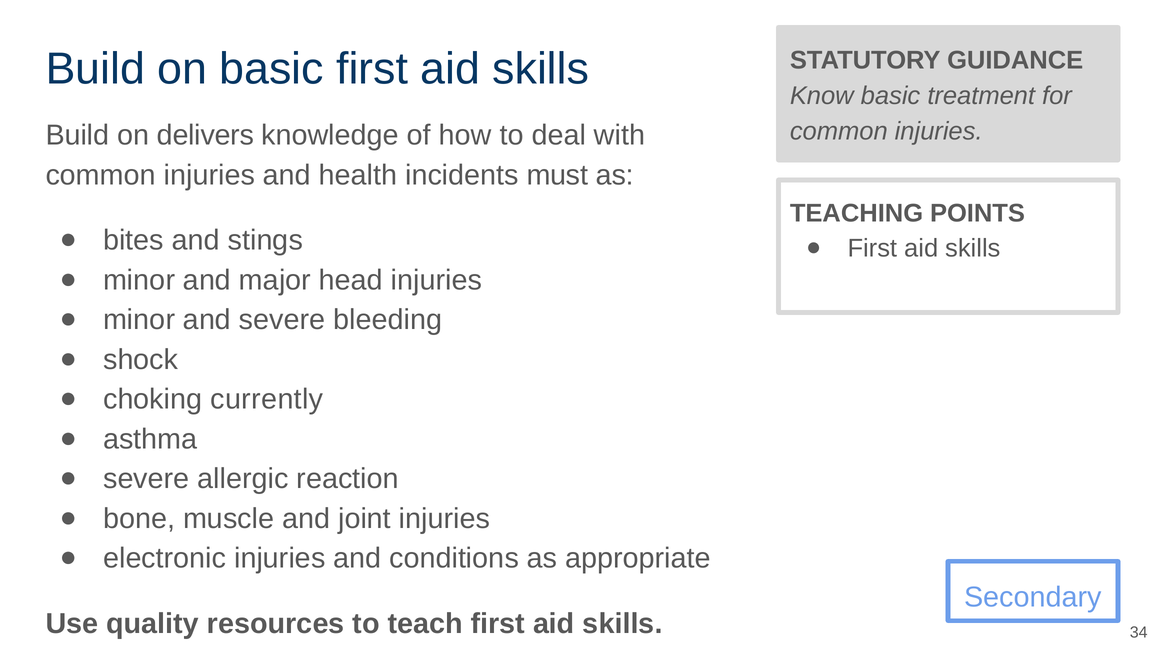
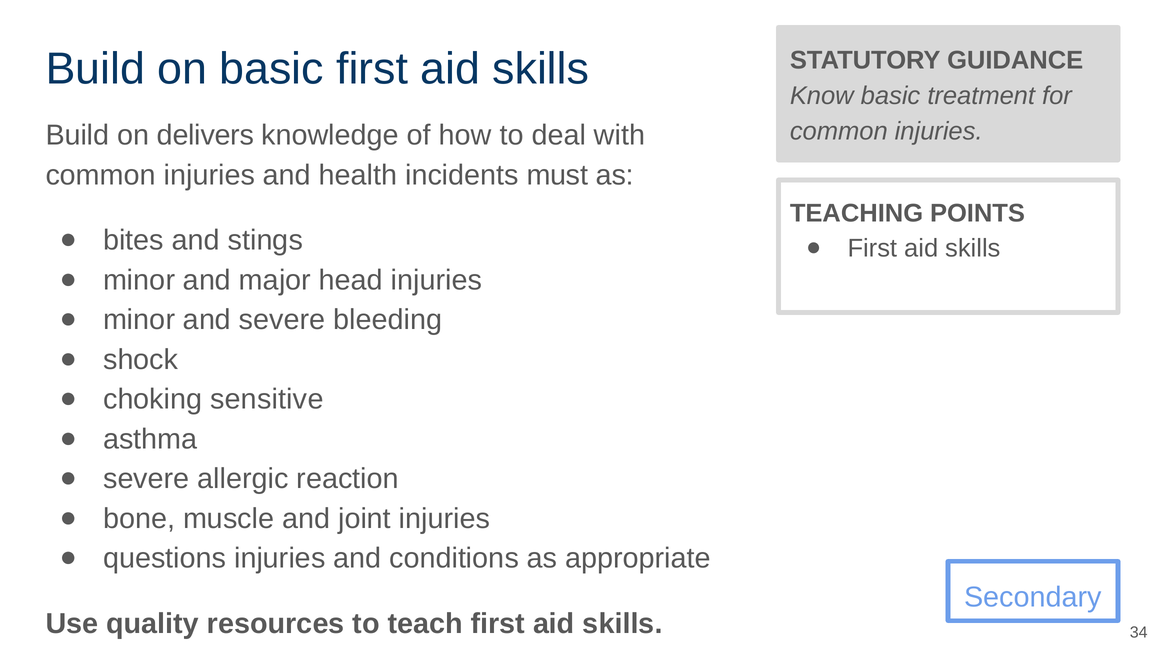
currently: currently -> sensitive
electronic: electronic -> questions
